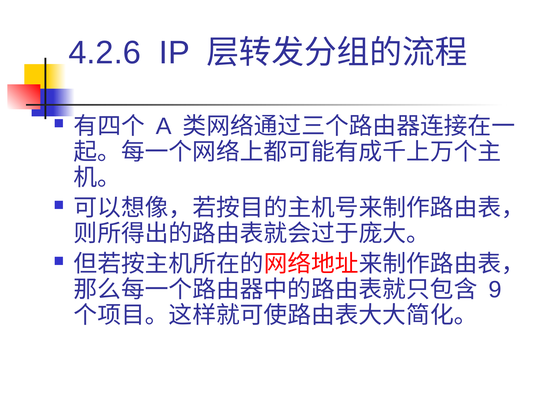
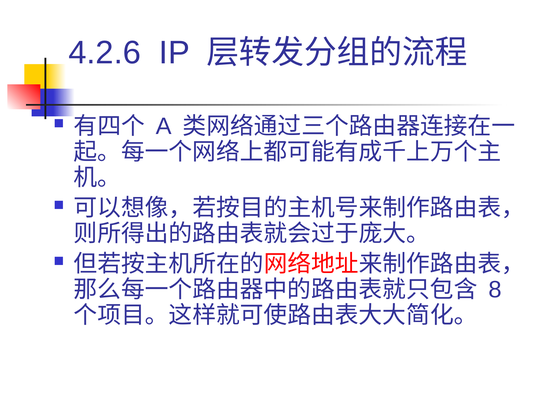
9: 9 -> 8
